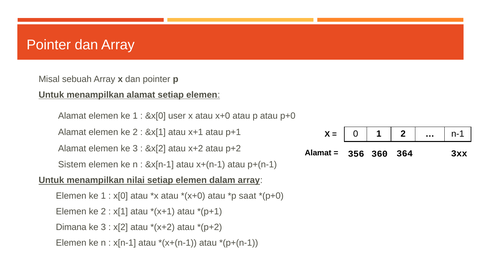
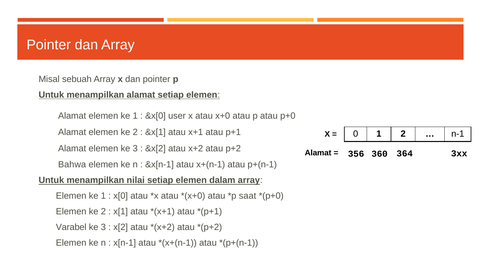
Sistem: Sistem -> Bahwa
Dimana: Dimana -> Varabel
